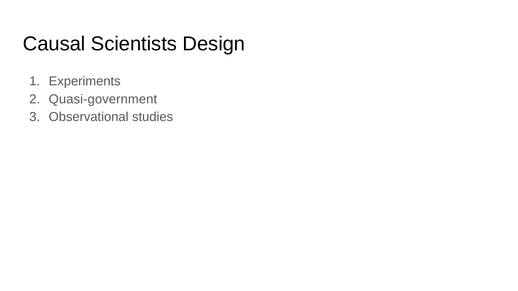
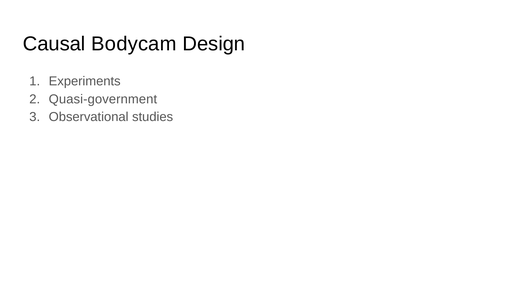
Scientists: Scientists -> Bodycam
